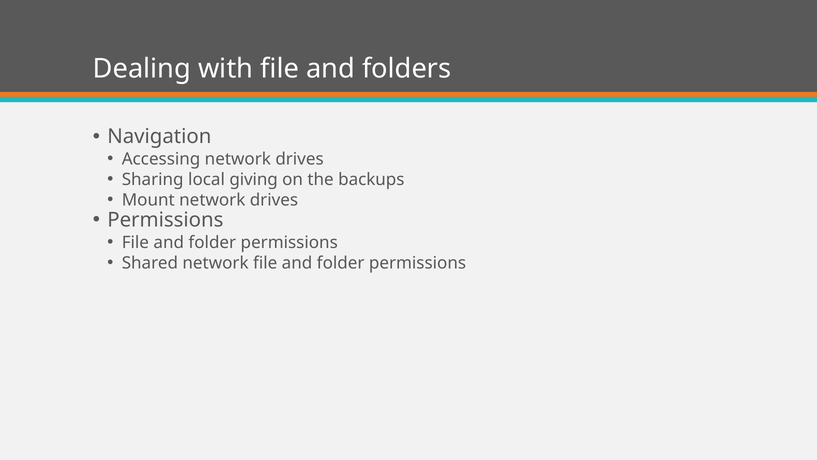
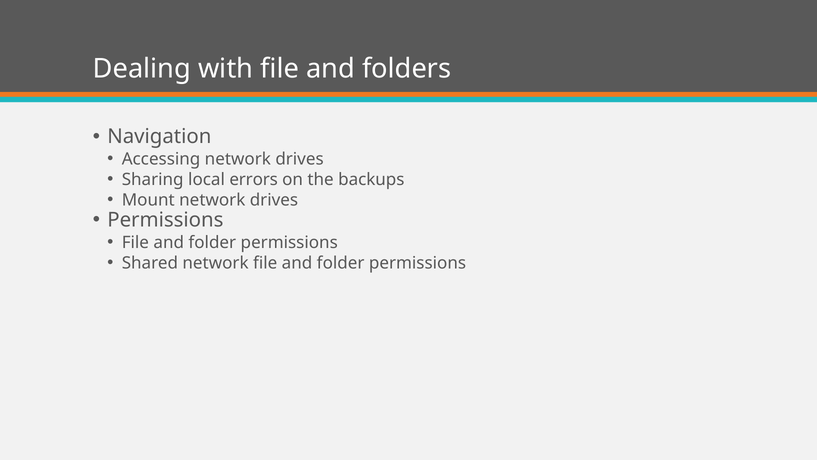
giving: giving -> errors
